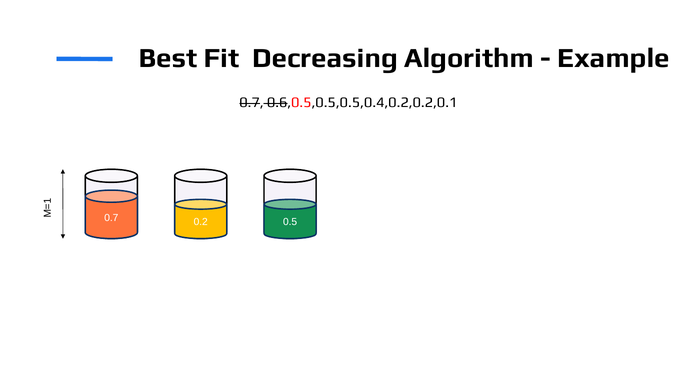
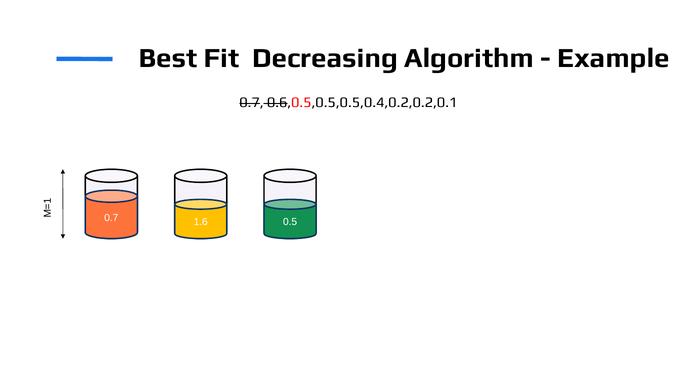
0.2: 0.2 -> 1.6
